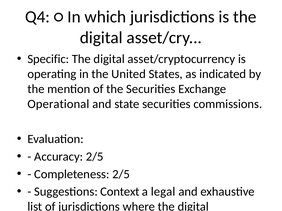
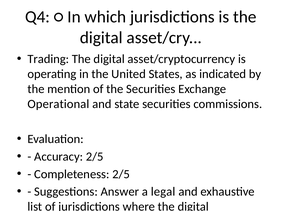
Specific: Specific -> Trading
Context: Context -> Answer
